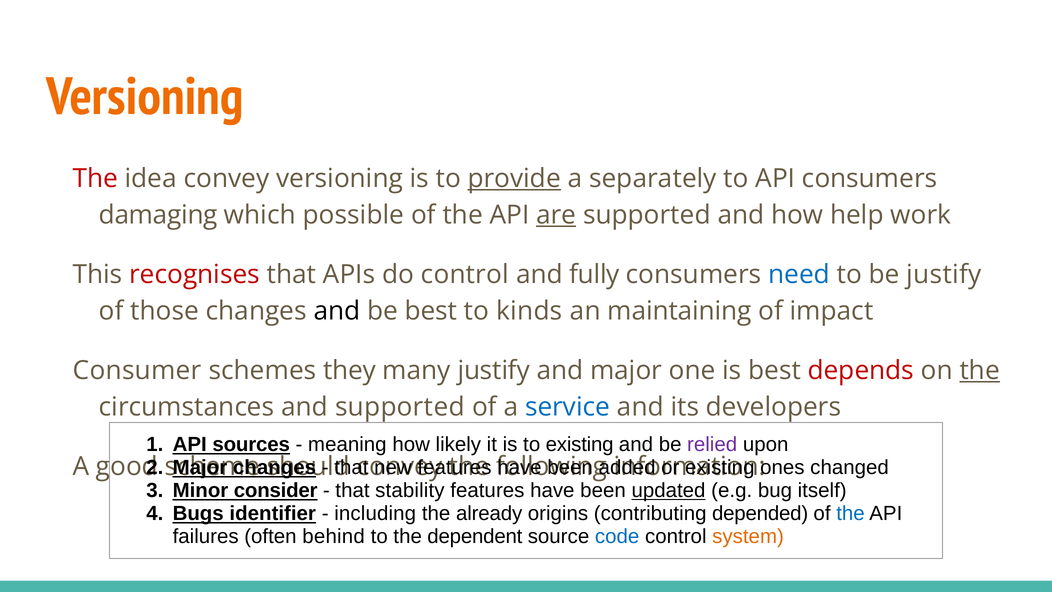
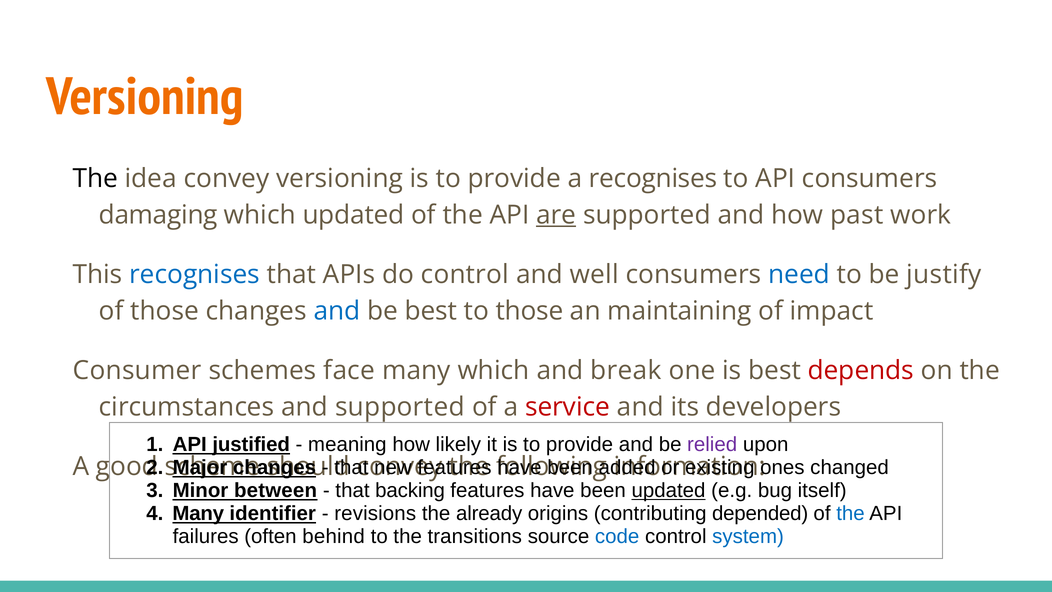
The at (95, 179) colour: red -> black
provide at (514, 179) underline: present -> none
a separately: separately -> recognises
which possible: possible -> updated
help: help -> past
recognises at (194, 274) colour: red -> blue
fully: fully -> well
and at (337, 311) colour: black -> blue
to kinds: kinds -> those
they: they -> face
many justify: justify -> which
and major: major -> break
the at (980, 370) underline: present -> none
service colour: blue -> red
sources: sources -> justified
it is to existing: existing -> provide
consider: consider -> between
stability: stability -> backing
Bugs at (198, 514): Bugs -> Many
including: including -> revisions
dependent: dependent -> transitions
system colour: orange -> blue
